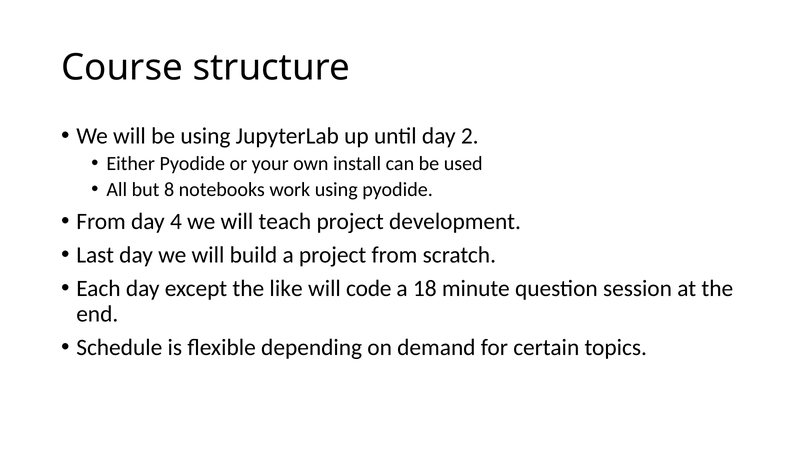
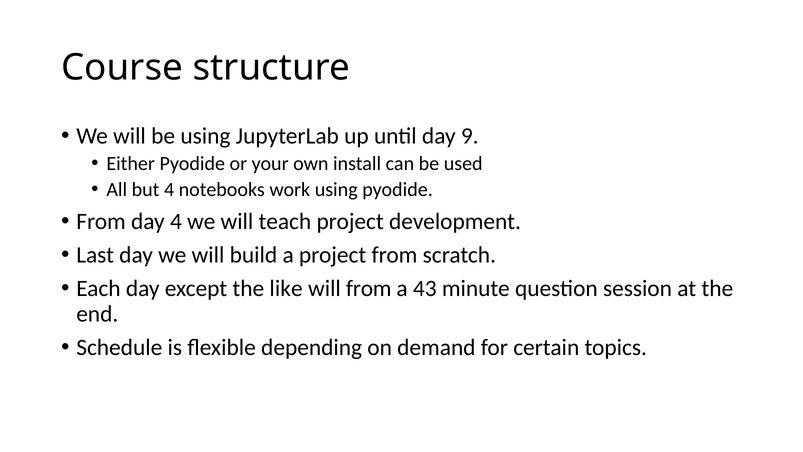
2: 2 -> 9
but 8: 8 -> 4
will code: code -> from
18: 18 -> 43
